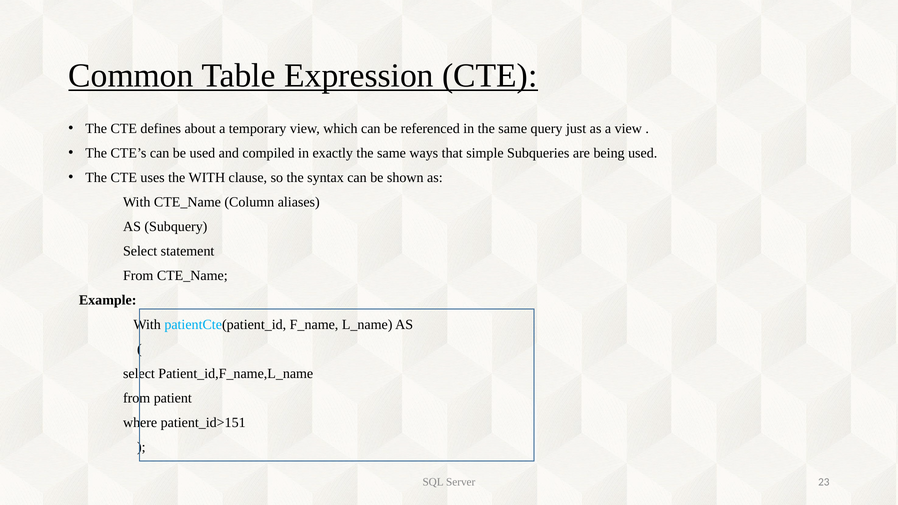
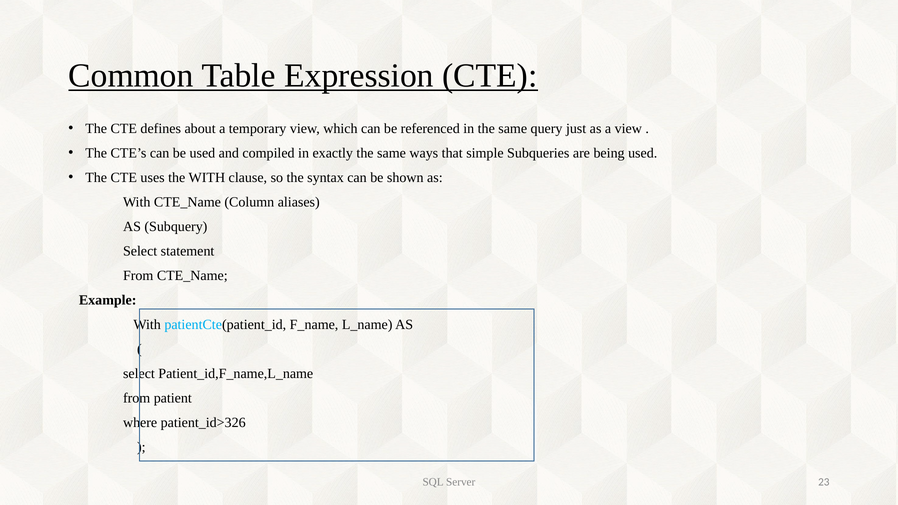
patient_id>151: patient_id>151 -> patient_id>326
